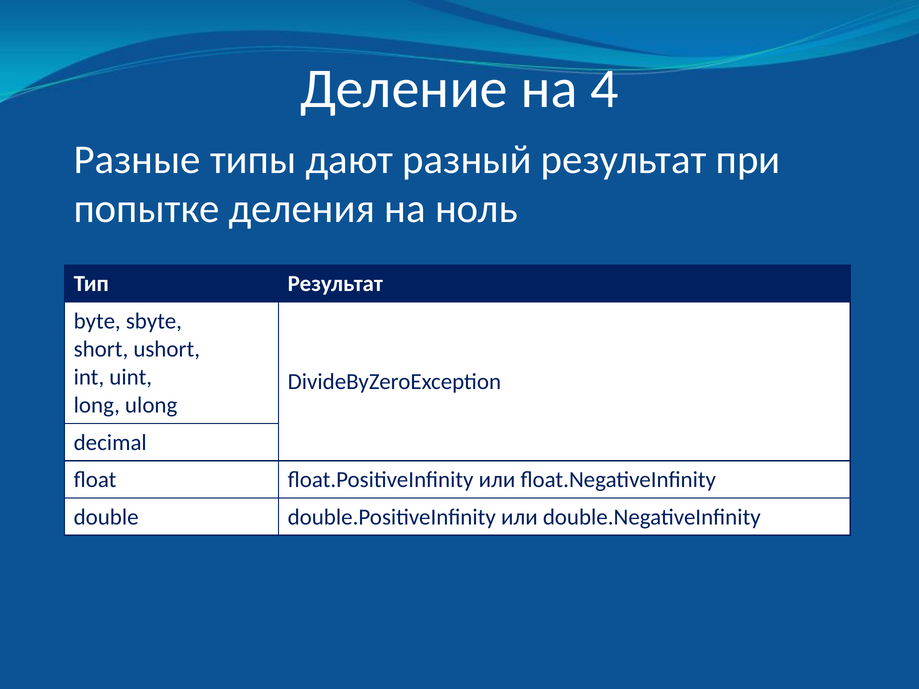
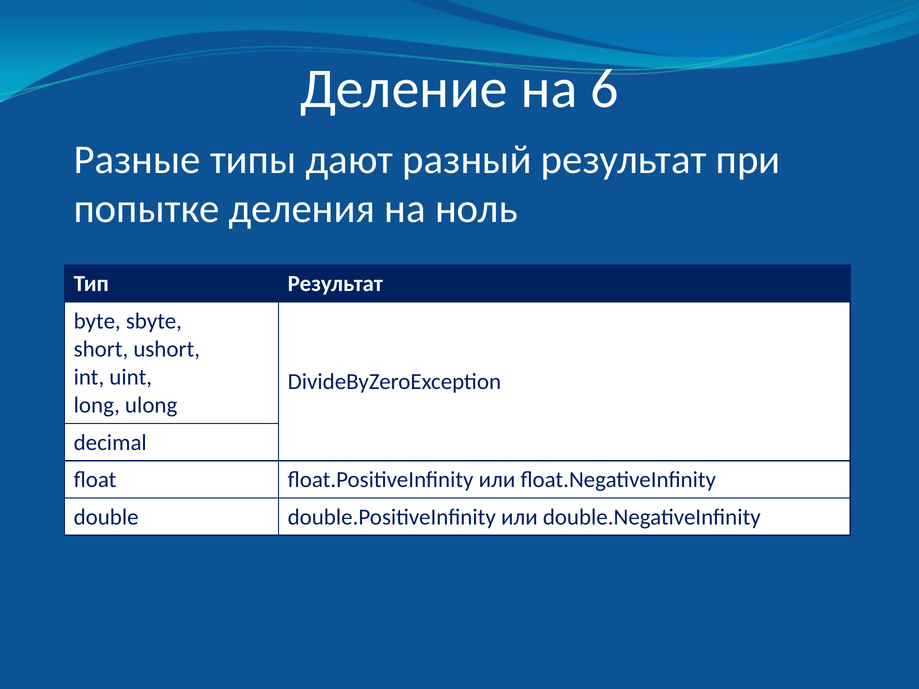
4: 4 -> 6
